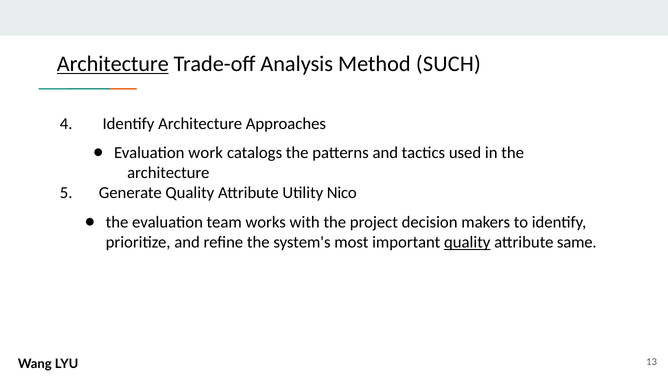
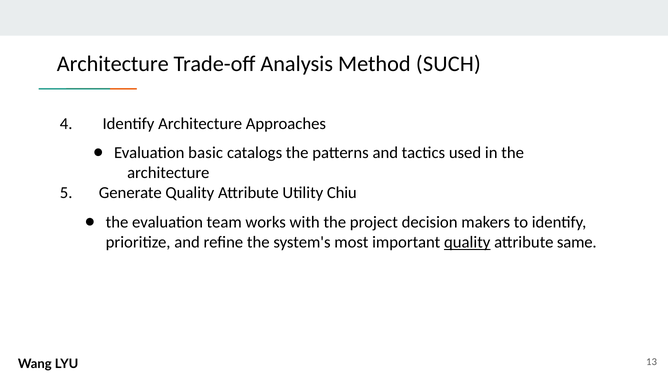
Architecture at (113, 64) underline: present -> none
work: work -> basic
Nico: Nico -> Chiu
